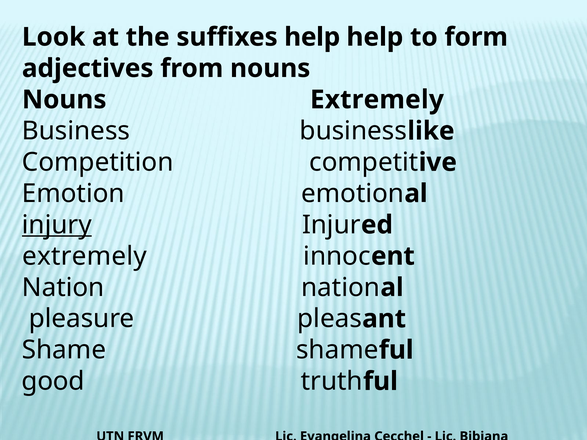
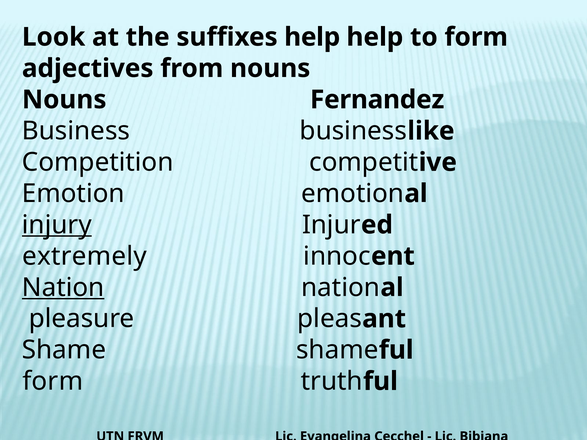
Nouns Extremely: Extremely -> Fernandez
Nation at (63, 288) underline: none -> present
good at (53, 382): good -> form
